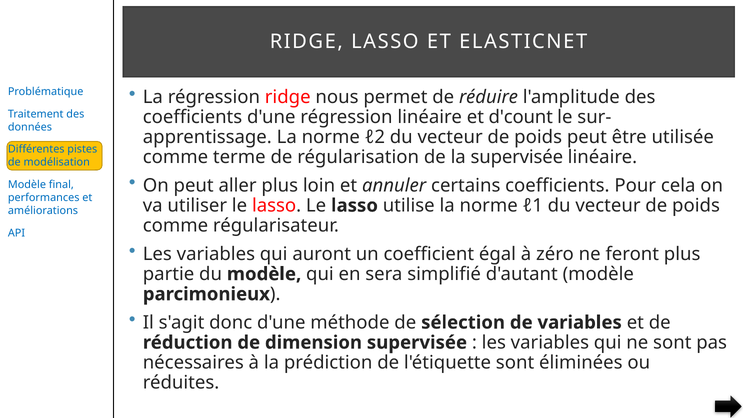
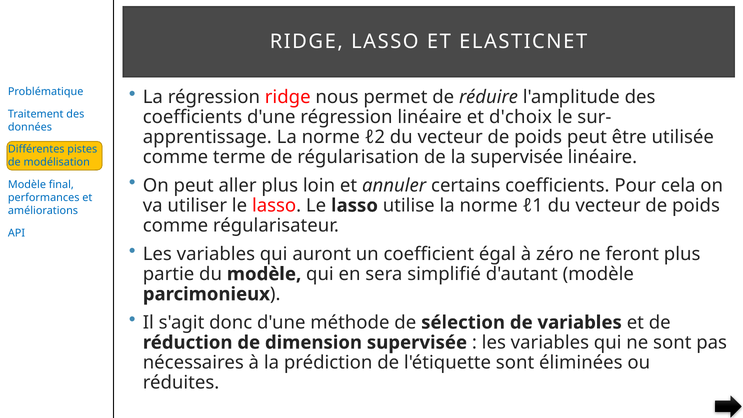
d'count: d'count -> d'choix
